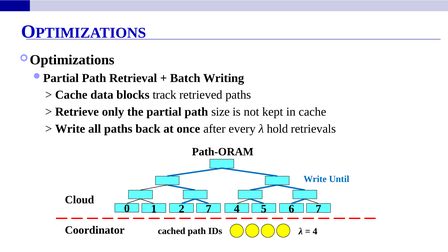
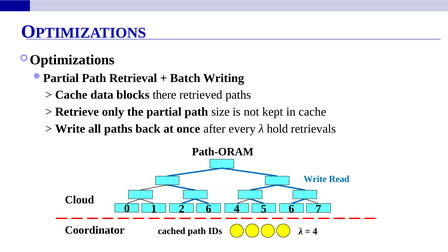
track: track -> there
Until: Until -> Read
2 7: 7 -> 6
